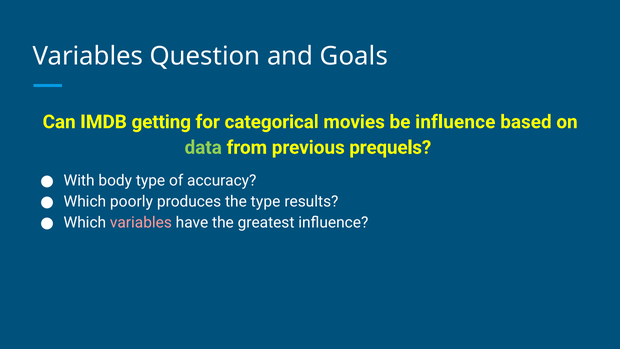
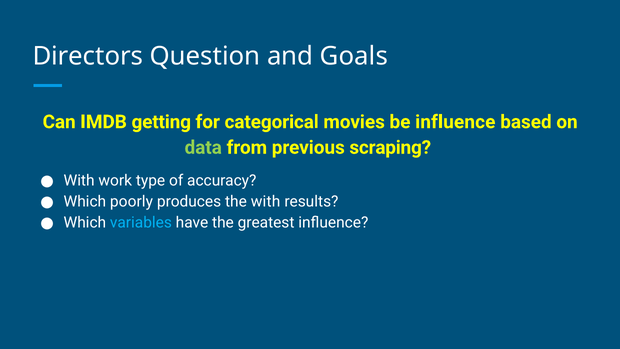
Variables at (88, 56): Variables -> Directors
prequels: prequels -> scraping
body: body -> work
the type: type -> with
variables at (141, 222) colour: pink -> light blue
